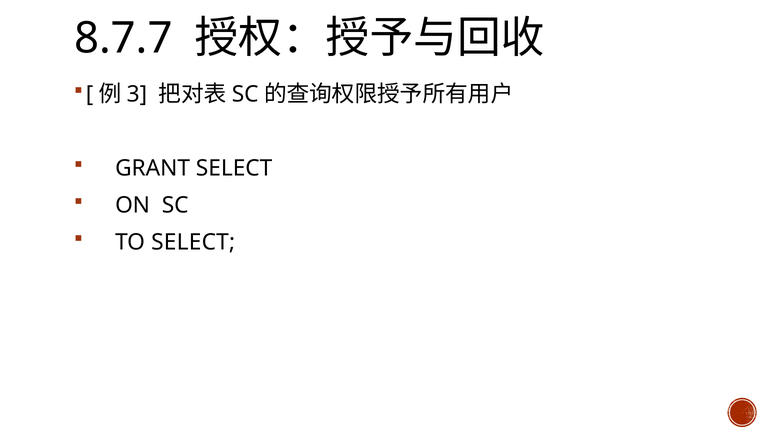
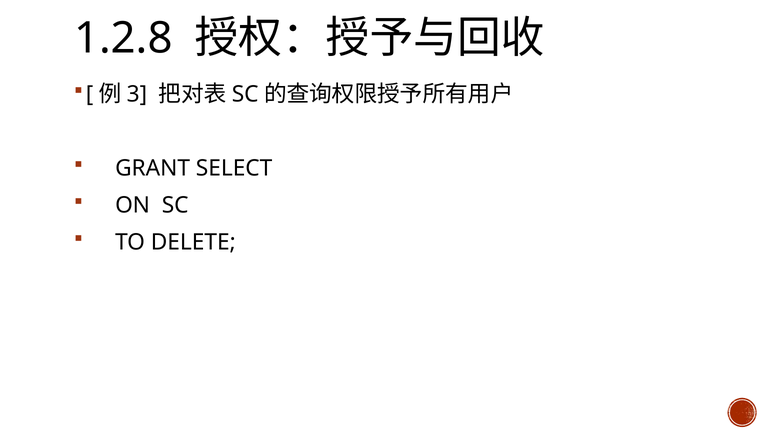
8.7.7: 8.7.7 -> 1.2.8
TO SELECT: SELECT -> DELETE
